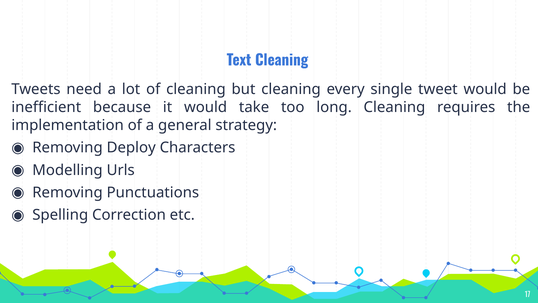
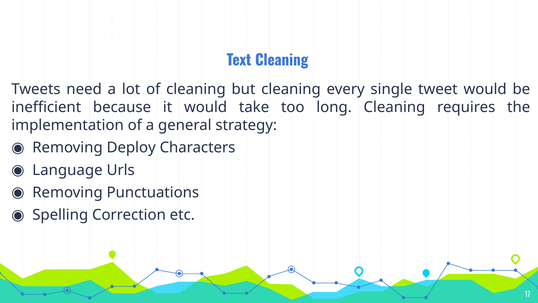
Modelling: Modelling -> Language
